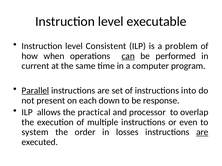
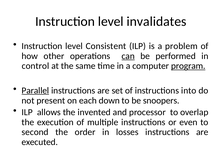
executable: executable -> invalidates
when: when -> other
current: current -> control
program underline: none -> present
response: response -> snoopers
practical: practical -> invented
system: system -> second
are at (202, 133) underline: present -> none
